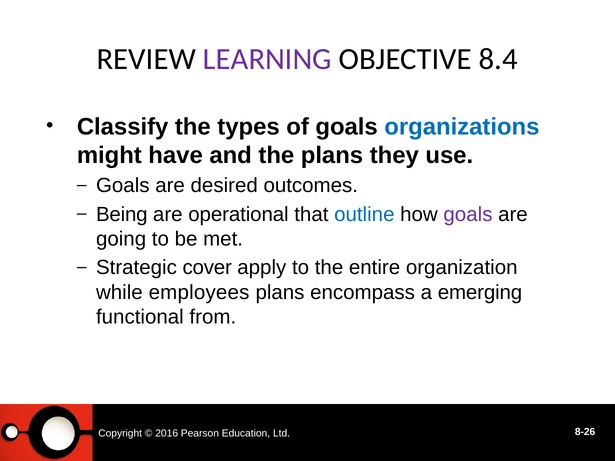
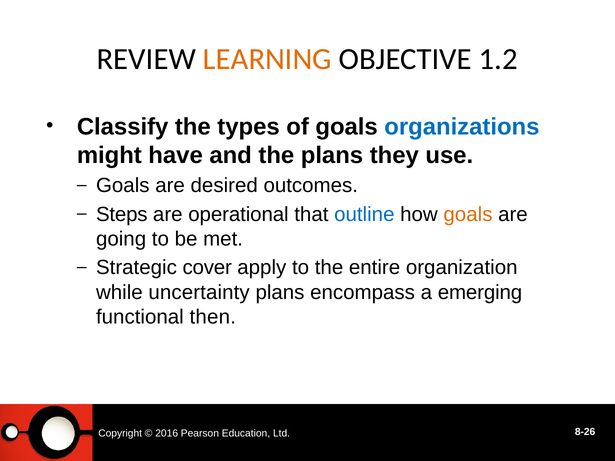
LEARNING colour: purple -> orange
8.4: 8.4 -> 1.2
Being: Being -> Steps
goals at (468, 215) colour: purple -> orange
employees: employees -> uncertainty
from: from -> then
